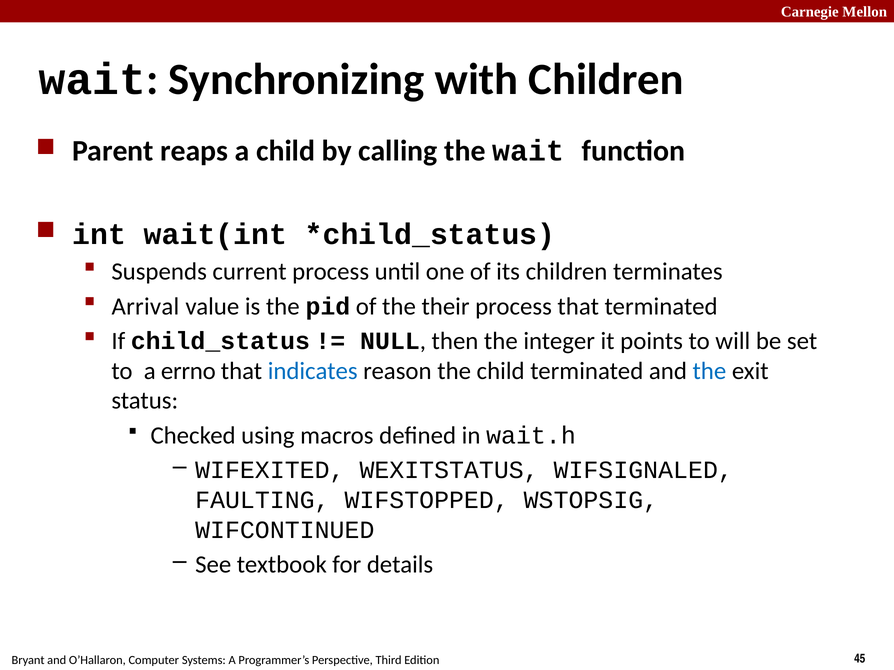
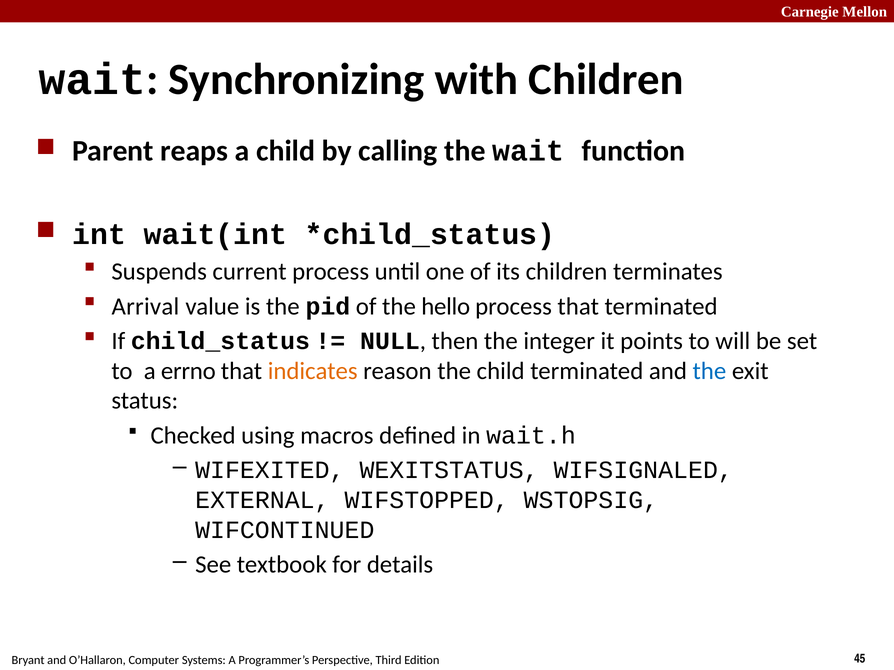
their: their -> hello
indicates colour: blue -> orange
FAULTING: FAULTING -> EXTERNAL
